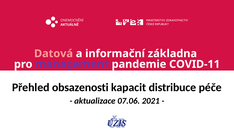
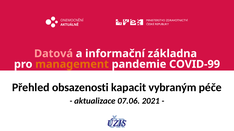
management colour: purple -> orange
COVID-11: COVID-11 -> COVID-99
distribuce: distribuce -> vybraným
